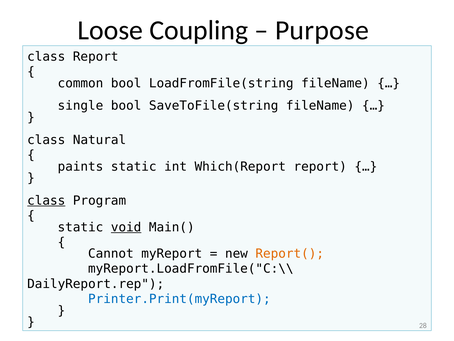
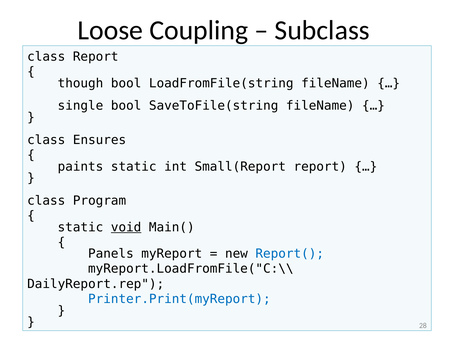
Purpose: Purpose -> Subclass
common: common -> though
Natural: Natural -> Ensures
Which(Report: Which(Report -> Small(Report
class at (46, 200) underline: present -> none
Cannot: Cannot -> Panels
Report( colour: orange -> blue
